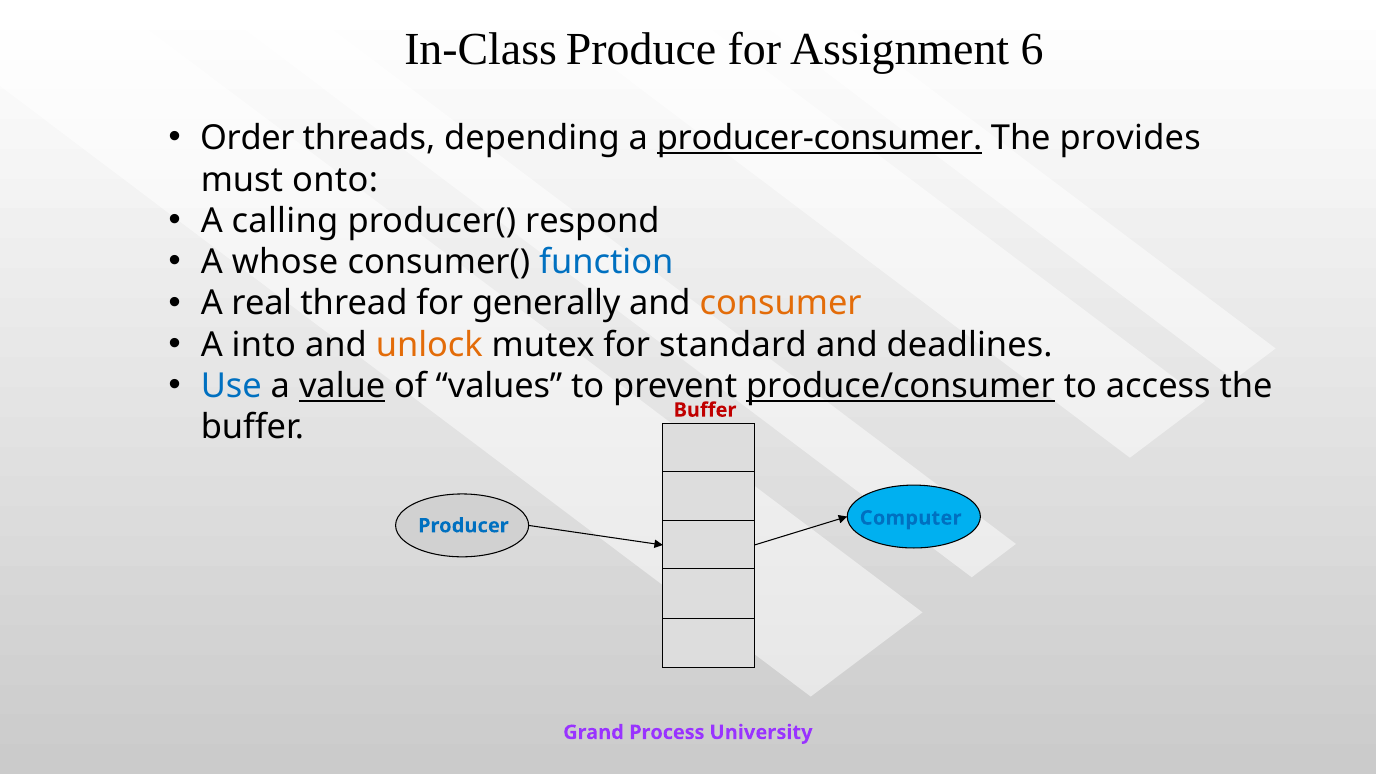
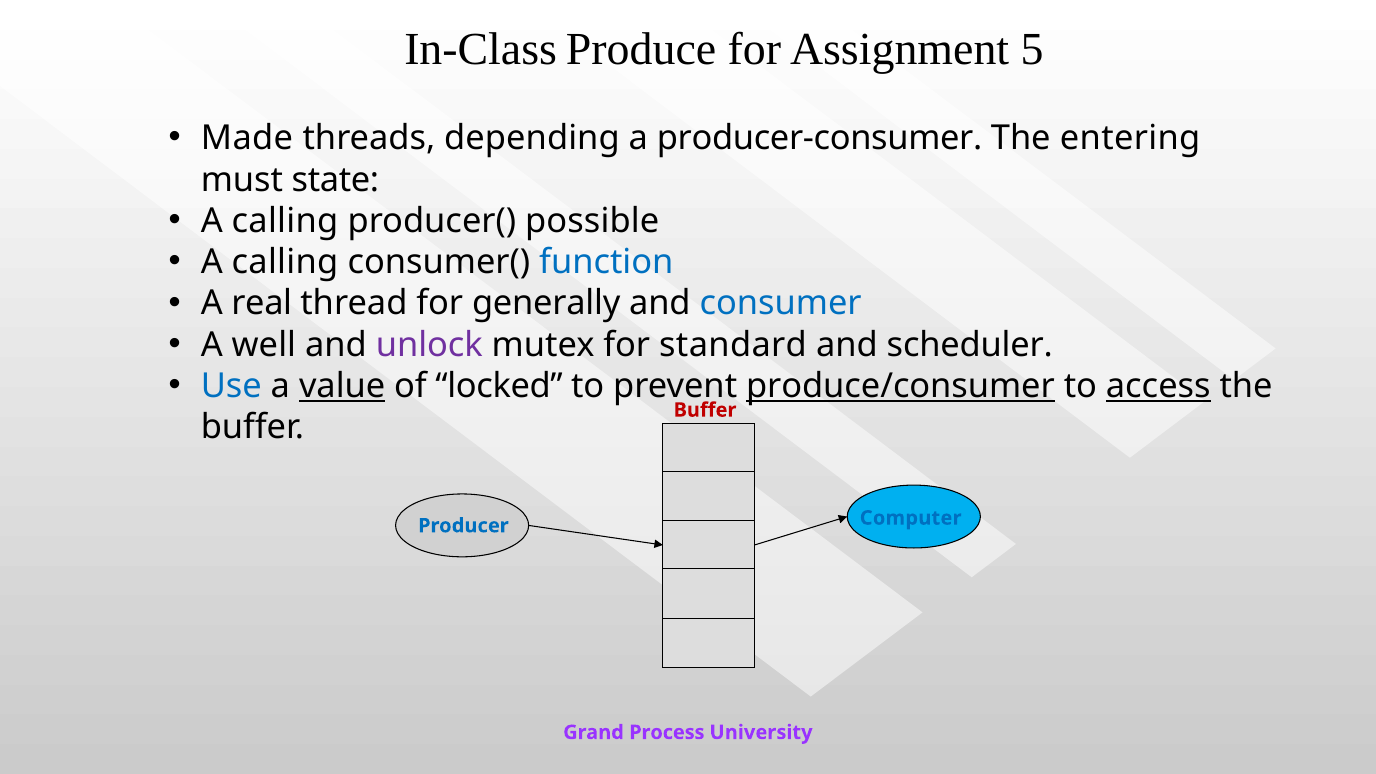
6: 6 -> 5
Order: Order -> Made
producer-consumer underline: present -> none
provides: provides -> entering
onto: onto -> state
respond: respond -> possible
whose at (285, 262): whose -> calling
consumer colour: orange -> blue
into: into -> well
unlock colour: orange -> purple
deadlines: deadlines -> scheduler
values: values -> locked
access underline: none -> present
